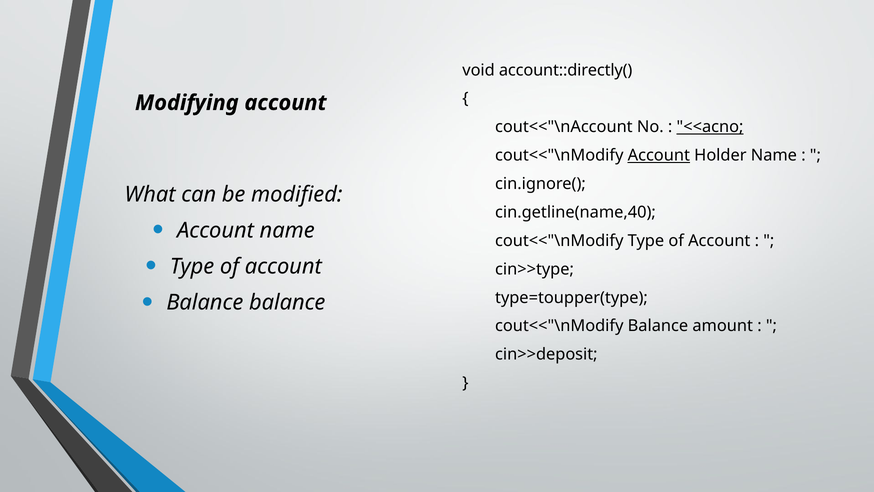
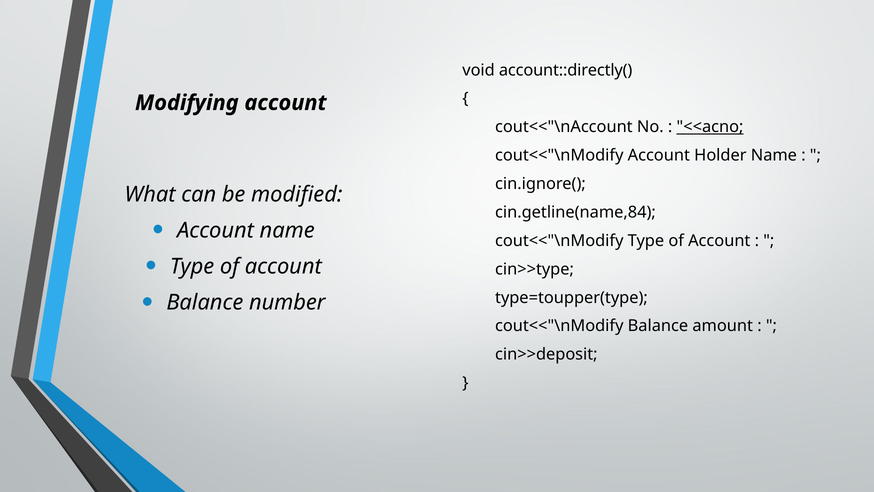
Account at (659, 155) underline: present -> none
cin.getline(name,40: cin.getline(name,40 -> cin.getline(name,84
Balance balance: balance -> number
